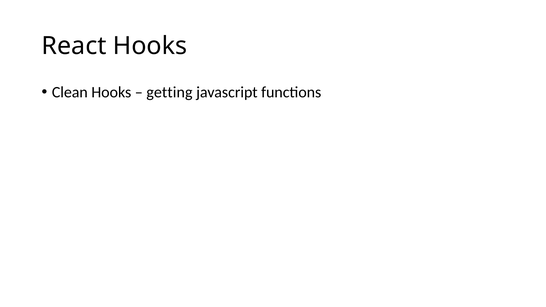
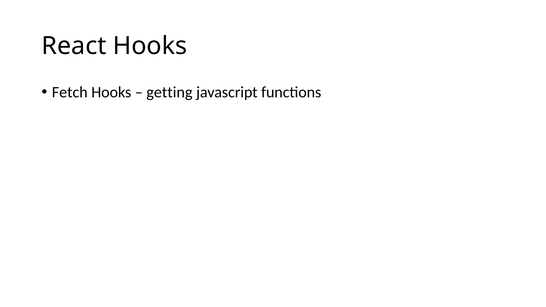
Clean: Clean -> Fetch
